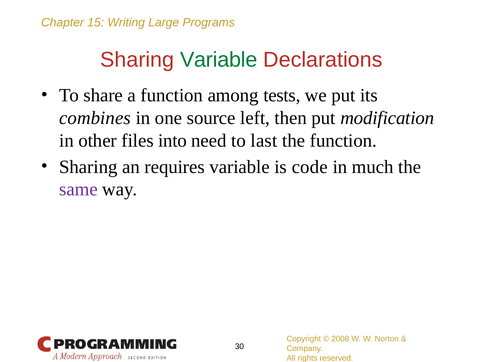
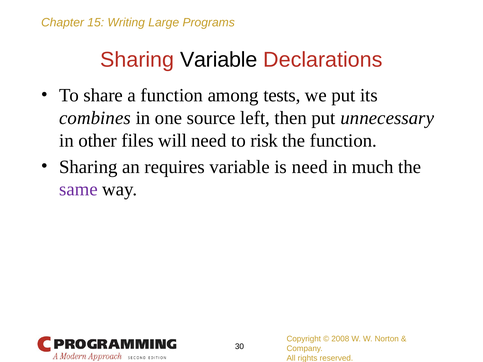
Variable at (219, 60) colour: green -> black
modification: modification -> unnecessary
into: into -> will
last: last -> risk
is code: code -> need
